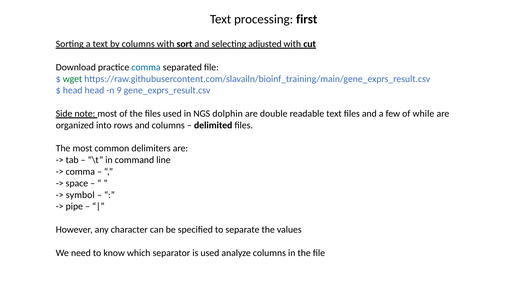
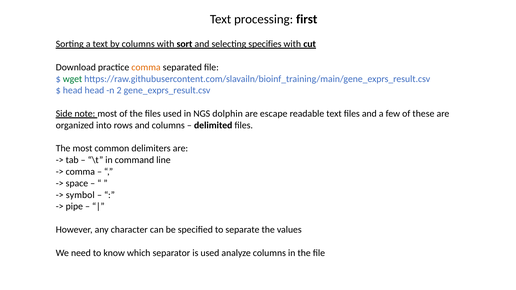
adjusted: adjusted -> specifies
comma at (146, 67) colour: blue -> orange
9: 9 -> 2
double: double -> escape
while: while -> these
